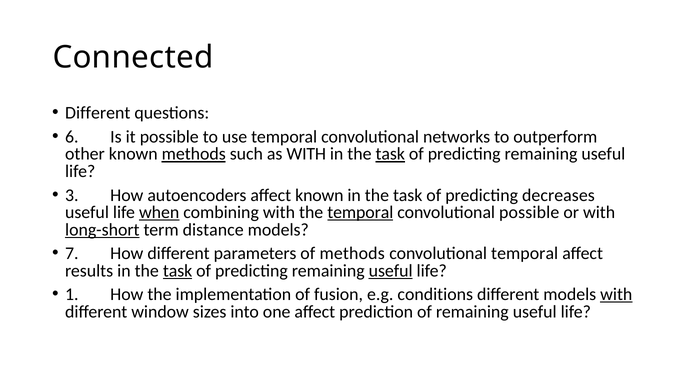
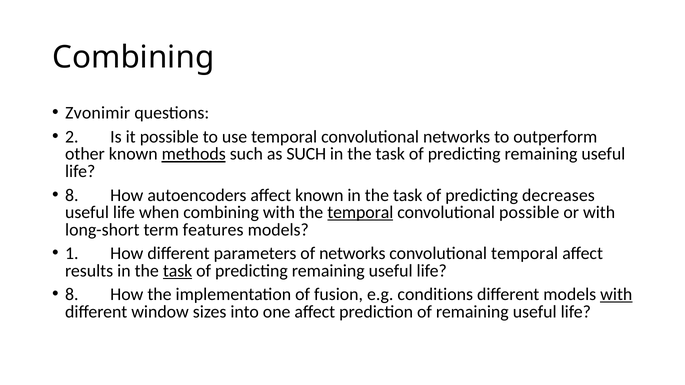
Connected at (133, 58): Connected -> Combining
Different at (98, 113): Different -> Zvonimir
6: 6 -> 2
as WITH: WITH -> SUCH
task at (390, 154) underline: present -> none
3 at (72, 195): 3 -> 8
when underline: present -> none
long-short underline: present -> none
distance: distance -> features
7: 7 -> 1
of methods: methods -> networks
useful at (391, 271) underline: present -> none
1 at (72, 295): 1 -> 8
